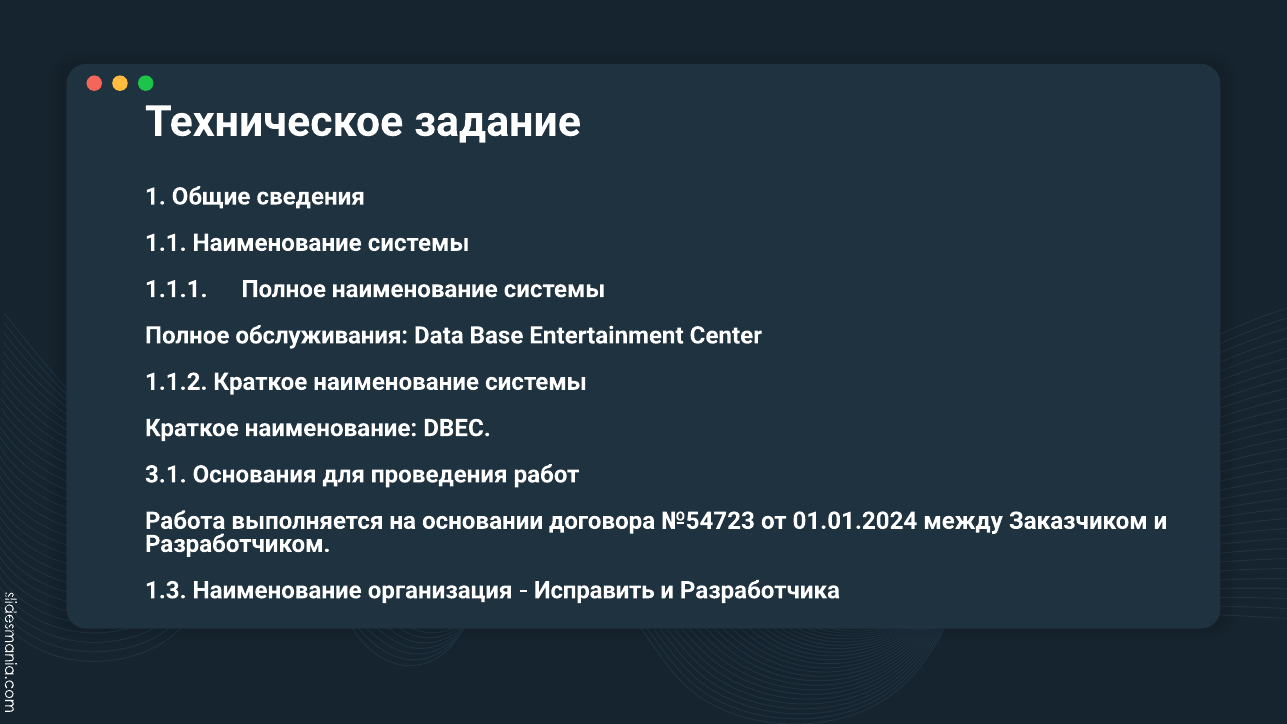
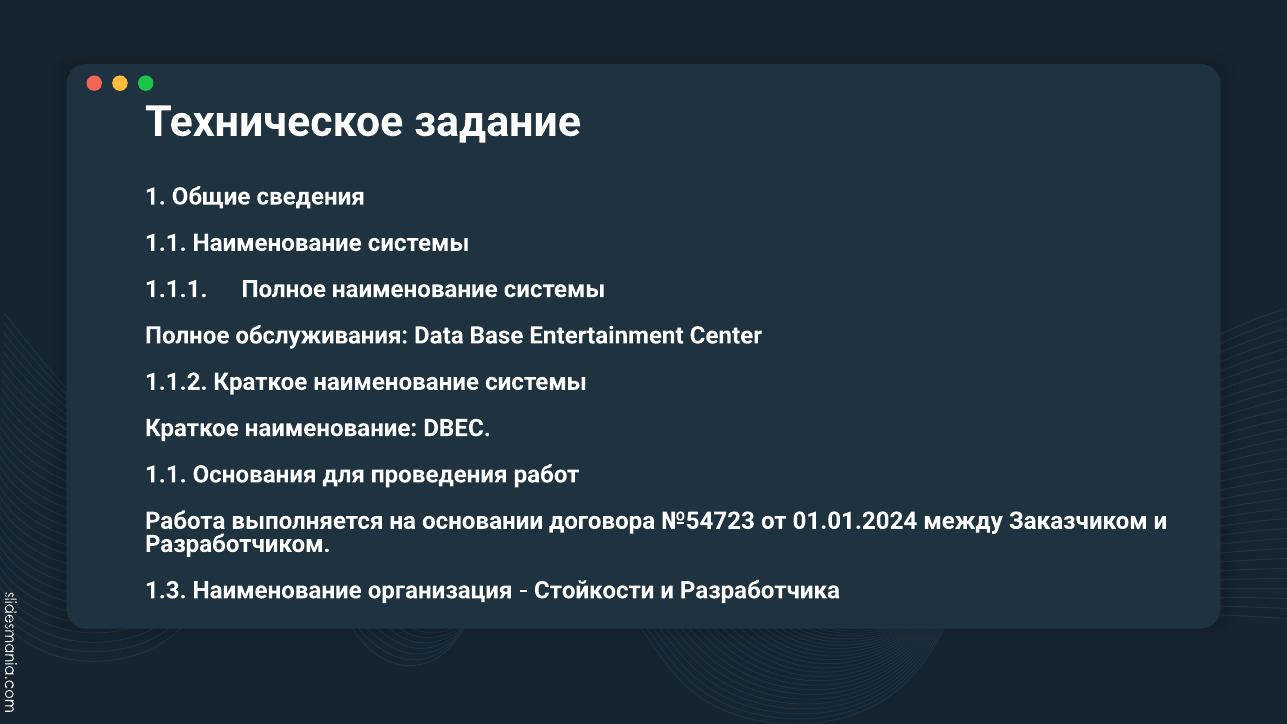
3.1 at (166, 474): 3.1 -> 1.1
Исправить: Исправить -> Стойкости
